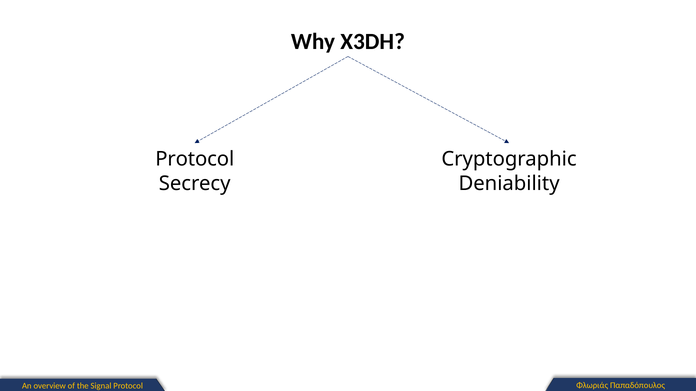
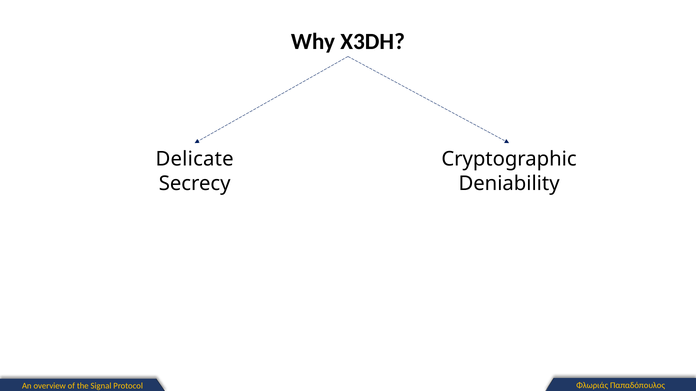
Protocol at (195, 159): Protocol -> Delicate
